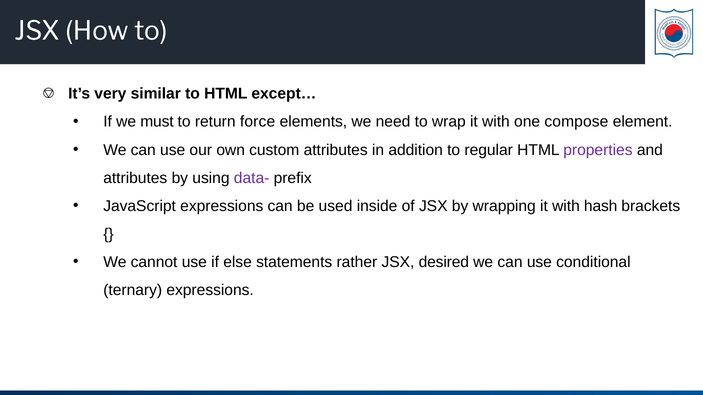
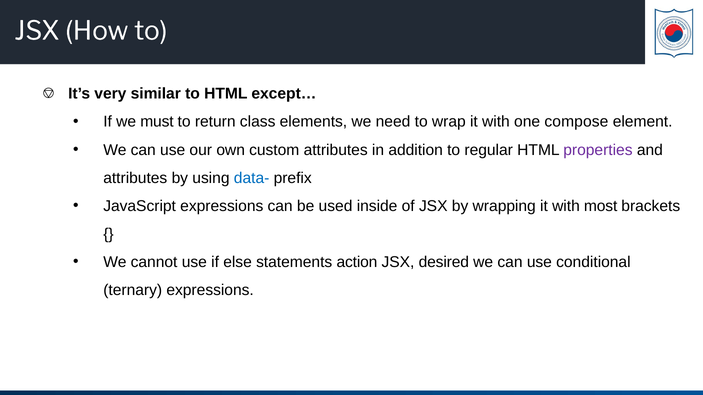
force: force -> class
data- colour: purple -> blue
hash: hash -> most
rather: rather -> action
